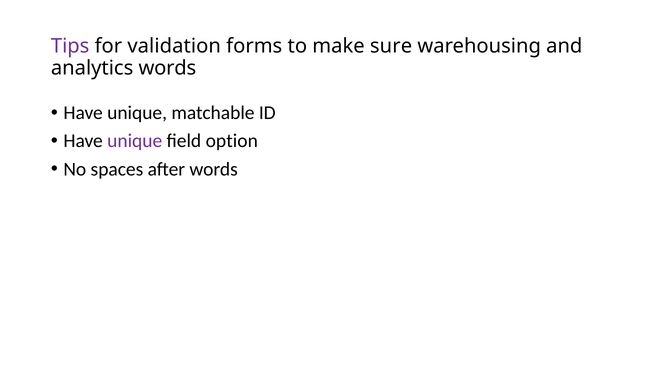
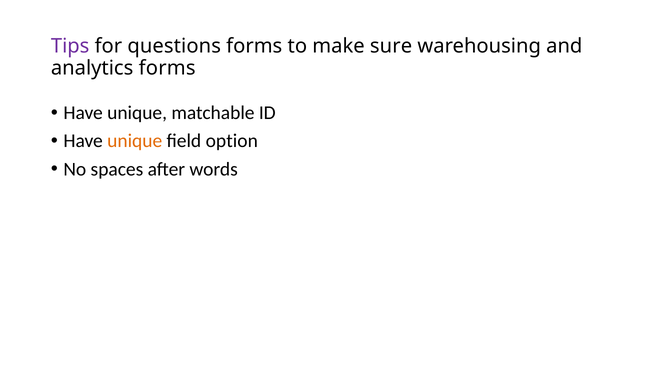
validation: validation -> questions
analytics words: words -> forms
unique at (135, 141) colour: purple -> orange
